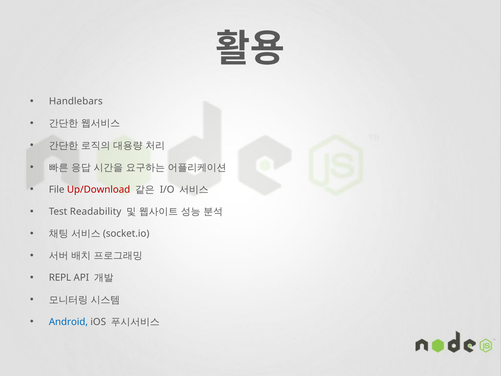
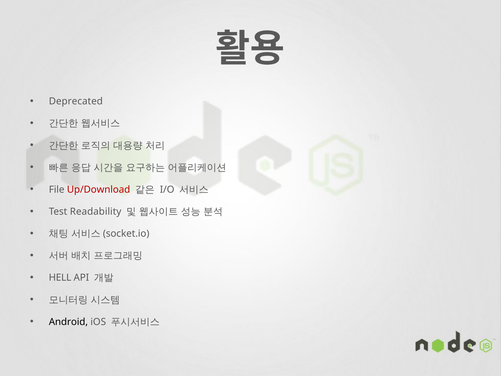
Handlebars: Handlebars -> Deprecated
REPL: REPL -> HELL
Android colour: blue -> black
